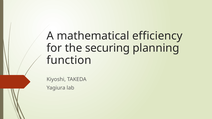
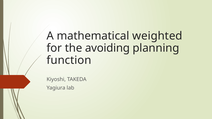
efficiency: efficiency -> weighted
securing: securing -> avoiding
